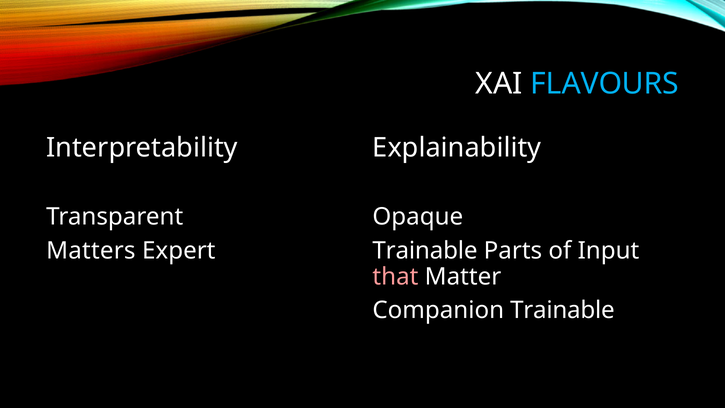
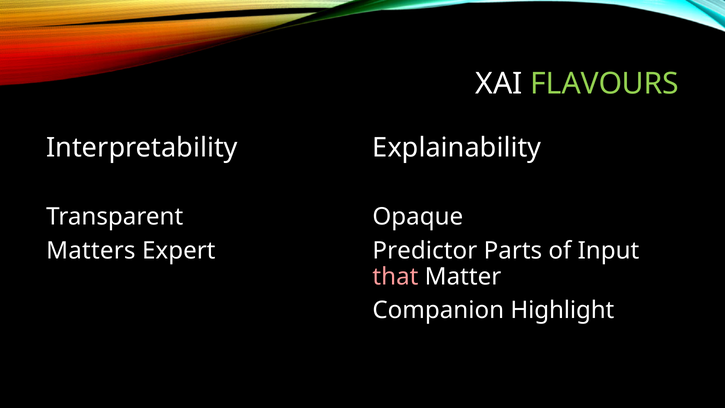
FLAVOURS colour: light blue -> light green
Trainable at (425, 250): Trainable -> Predictor
Companion Trainable: Trainable -> Highlight
